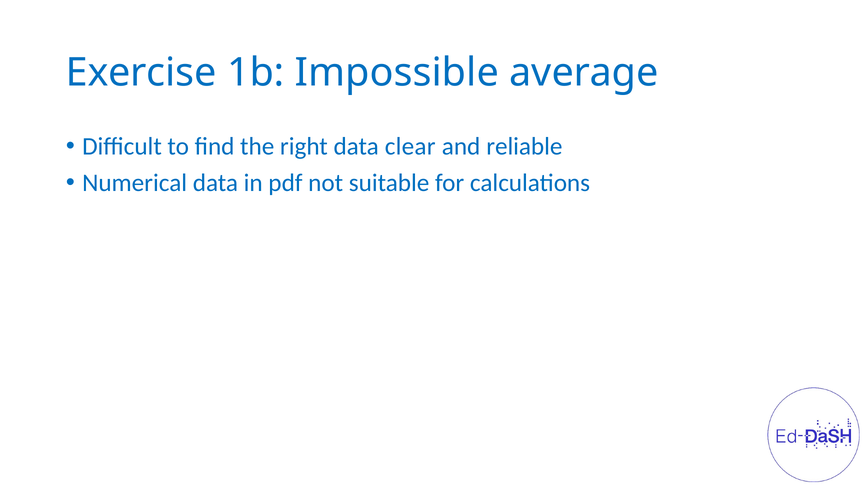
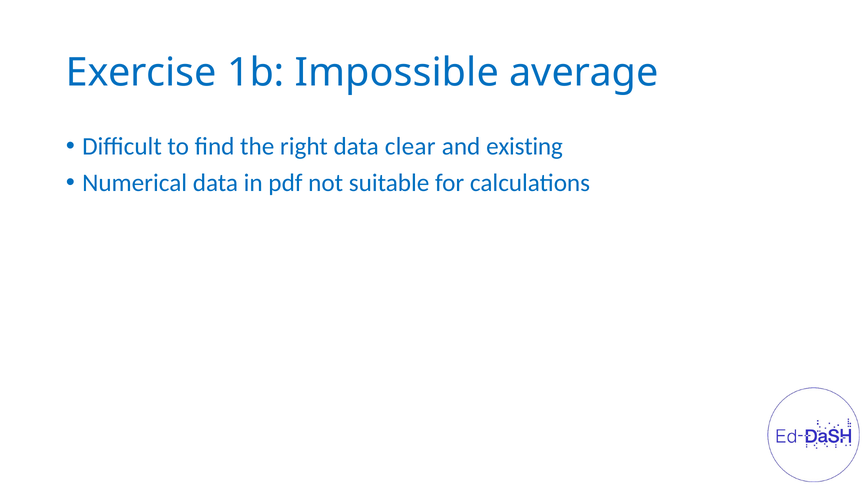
reliable: reliable -> existing
